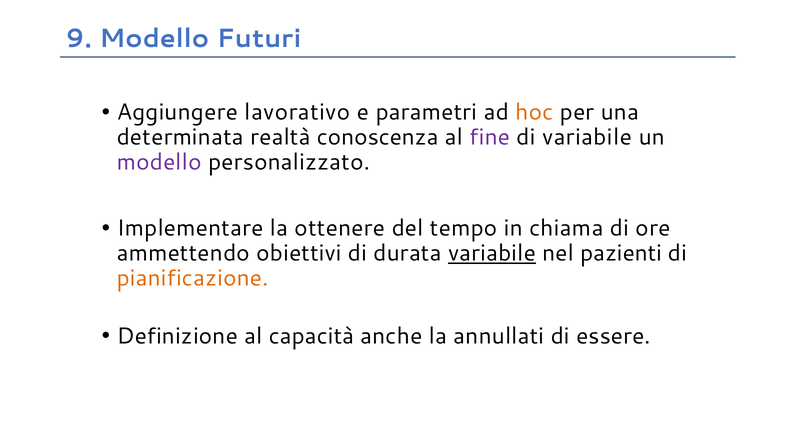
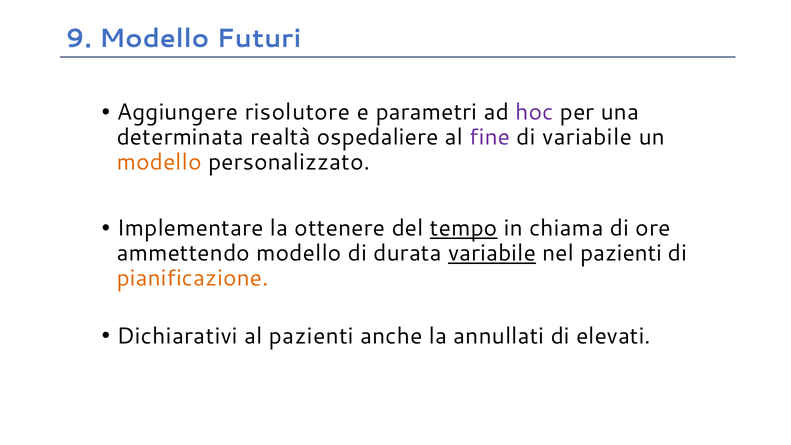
lavorativo: lavorativo -> risolutore
hoc colour: orange -> purple
conoscenza: conoscenza -> ospedaliere
modello at (159, 162) colour: purple -> orange
tempo underline: none -> present
ammettendo obiettivi: obiettivi -> modello
Definizione: Definizione -> Dichiarativi
al capacità: capacità -> pazienti
essere: essere -> elevati
